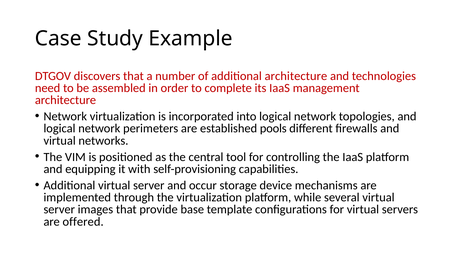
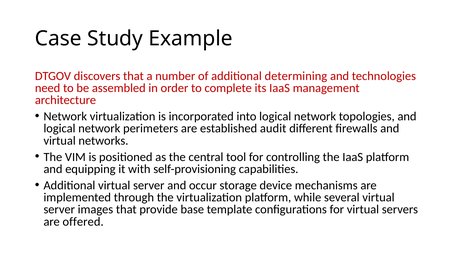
additional architecture: architecture -> determining
pools: pools -> audit
